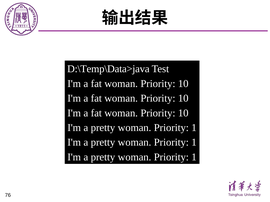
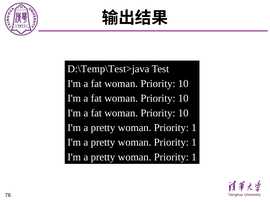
D:\Temp\Data>java: D:\Temp\Data>java -> D:\Temp\Test>java
